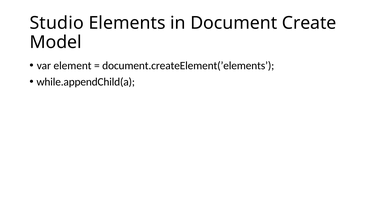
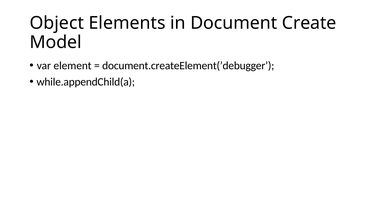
Studio: Studio -> Object
document.createElement(’elements: document.createElement(’elements -> document.createElement(’debugger
